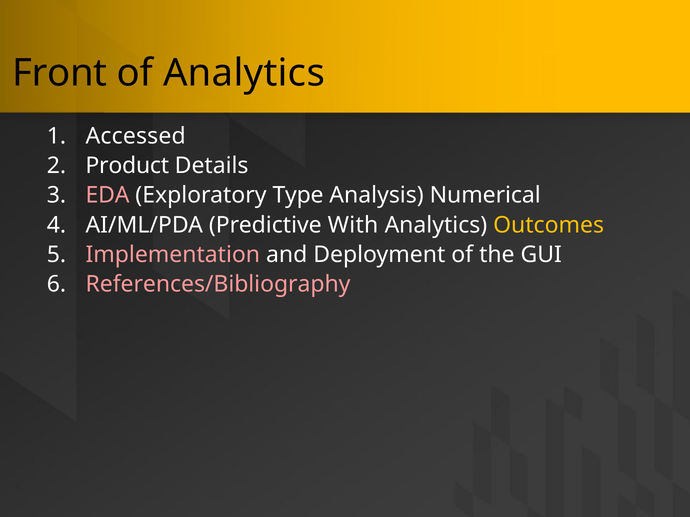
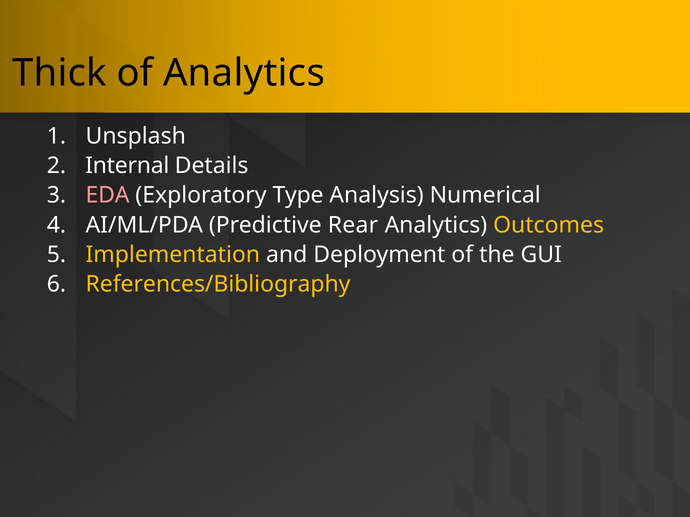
Front: Front -> Thick
Accessed: Accessed -> Unsplash
Product: Product -> Internal
With: With -> Rear
Implementation colour: pink -> yellow
References/Bibliography colour: pink -> yellow
